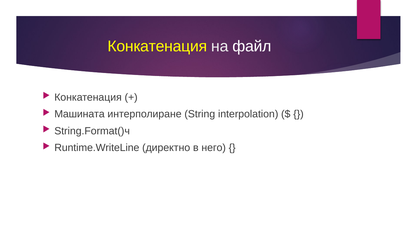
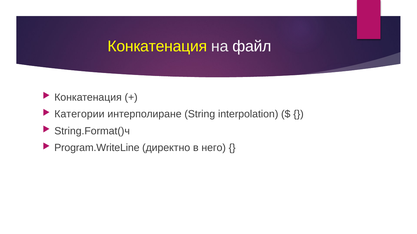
Машината: Машината -> Категории
Runtime.WriteLine: Runtime.WriteLine -> Program.WriteLine
